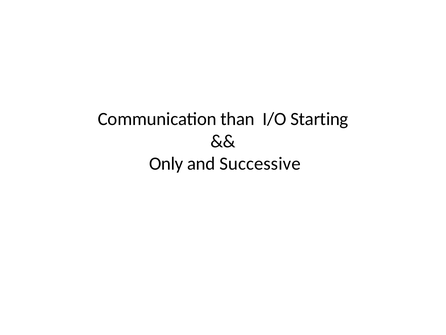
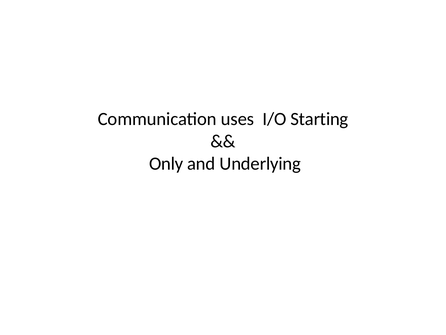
than: than -> uses
Successive: Successive -> Underlying
